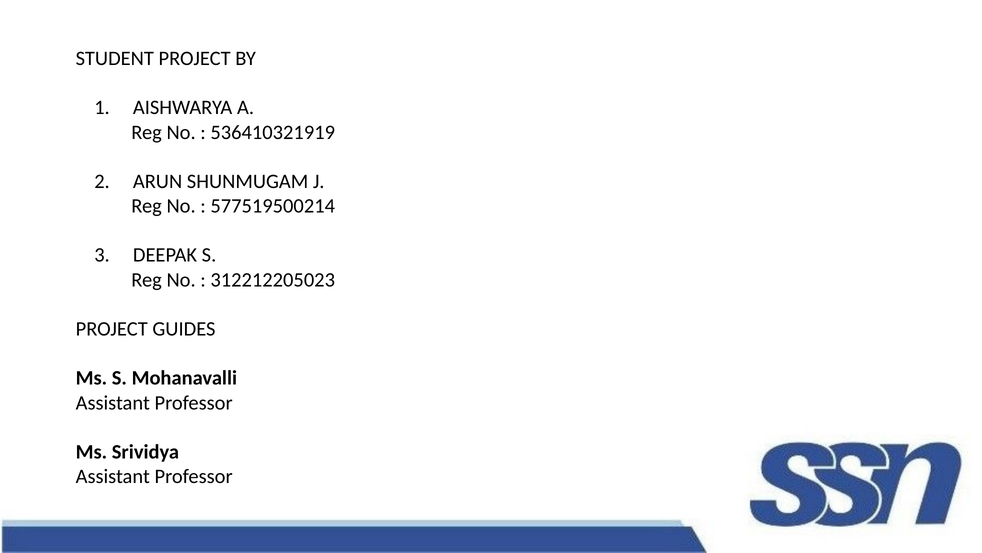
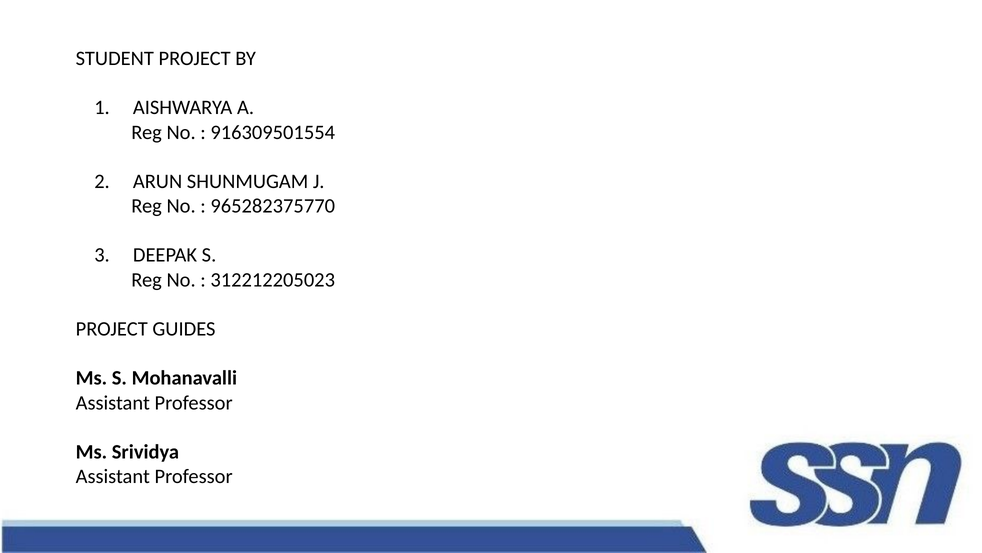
536410321919: 536410321919 -> 916309501554
577519500214: 577519500214 -> 965282375770
